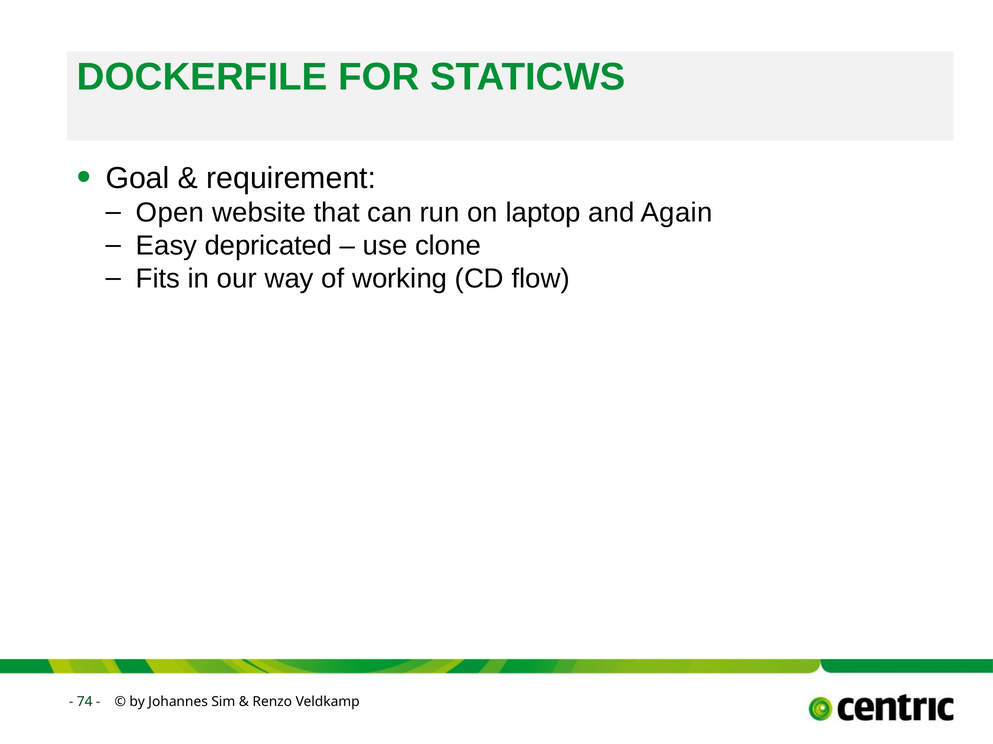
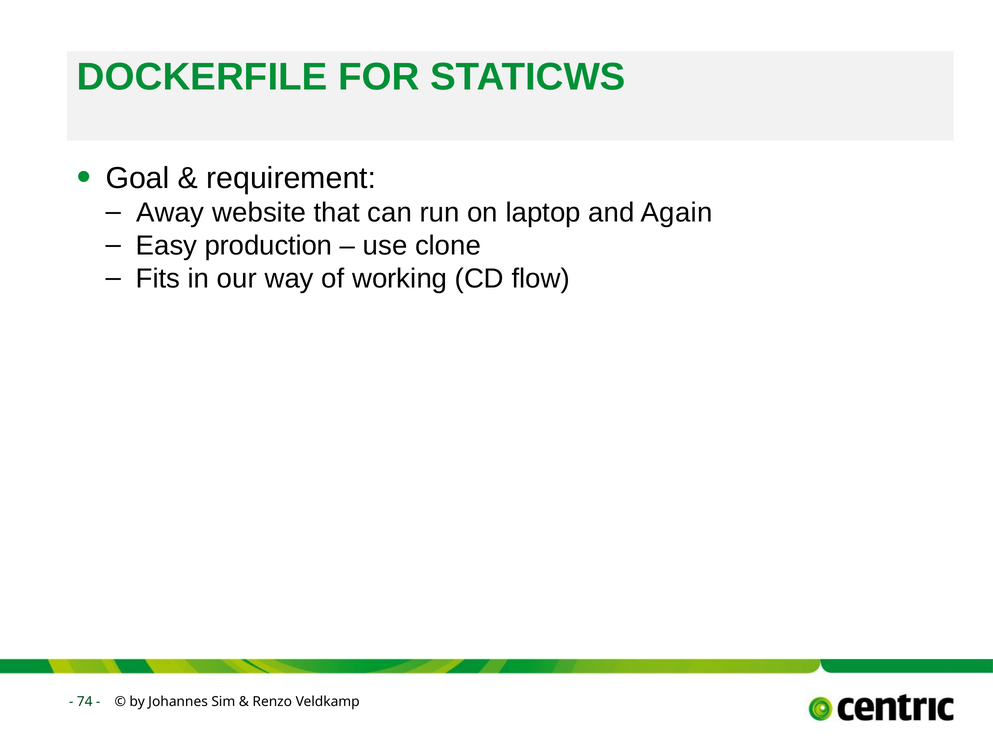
Open: Open -> Away
depricated: depricated -> production
